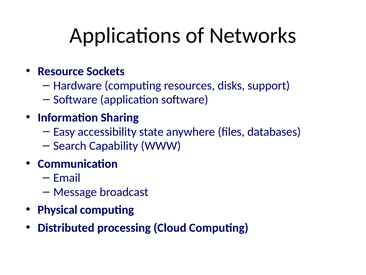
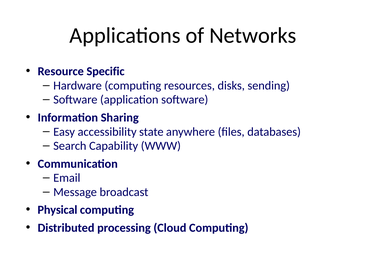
Sockets: Sockets -> Specific
support: support -> sending
